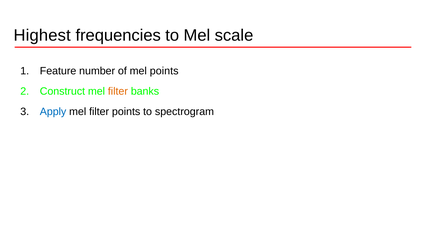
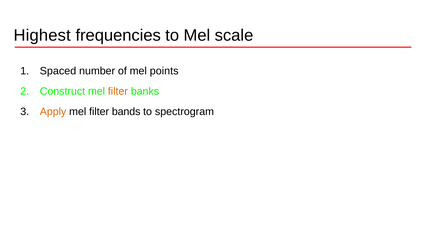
Feature: Feature -> Spaced
Apply colour: blue -> orange
filter points: points -> bands
